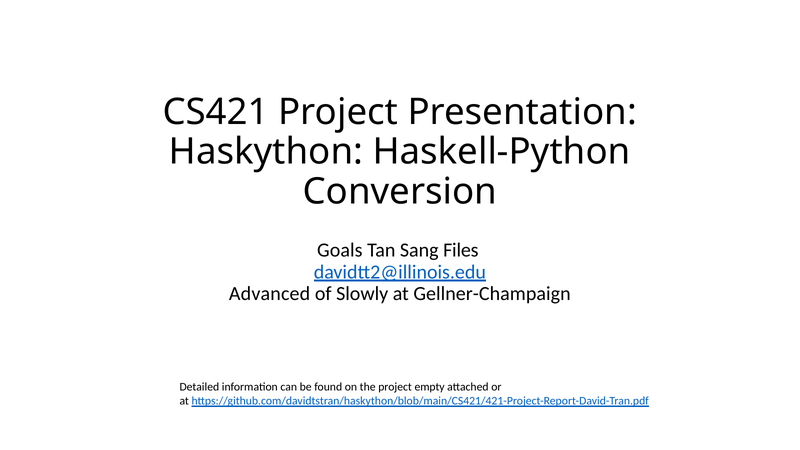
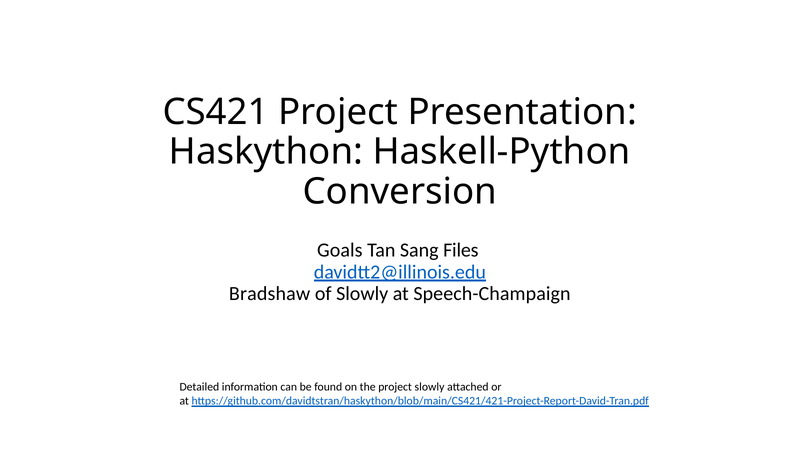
Advanced: Advanced -> Bradshaw
Gellner-Champaign: Gellner-Champaign -> Speech-Champaign
project empty: empty -> slowly
